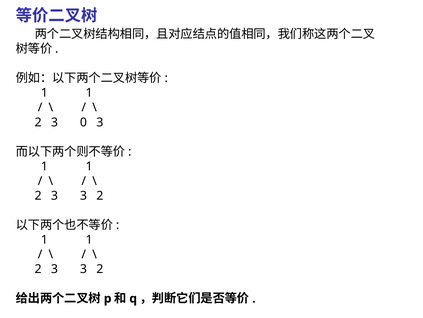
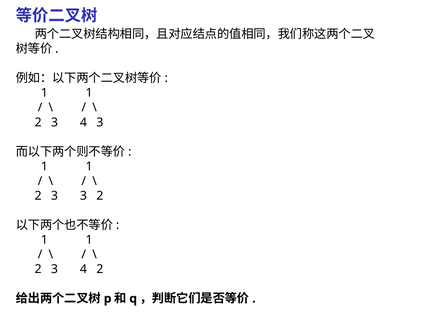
0 at (83, 122): 0 -> 4
3 at (83, 269): 3 -> 4
